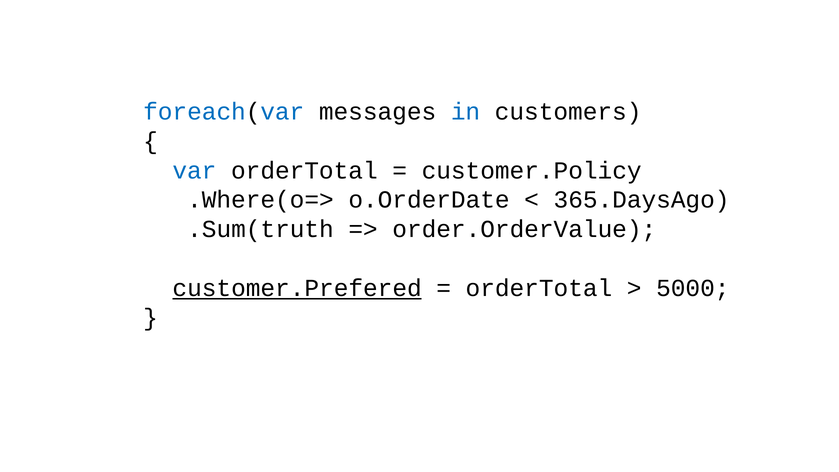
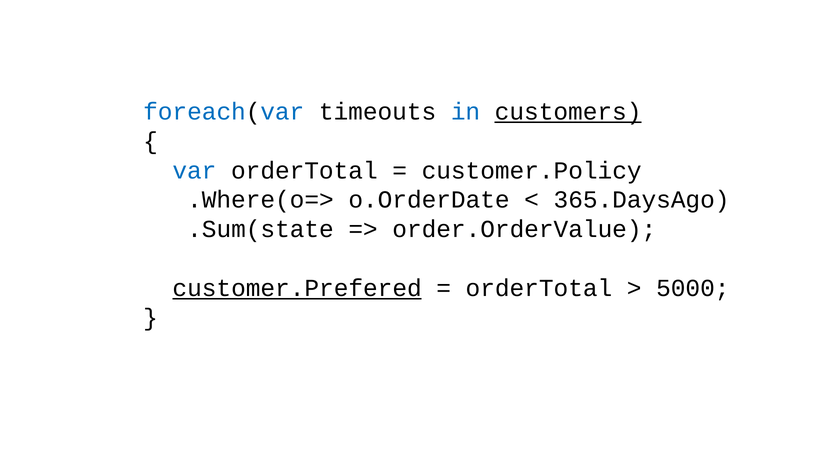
messages: messages -> timeouts
customers underline: none -> present
.Sum(truth: .Sum(truth -> .Sum(state
